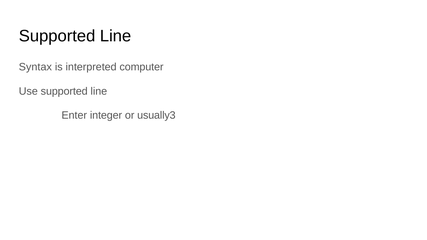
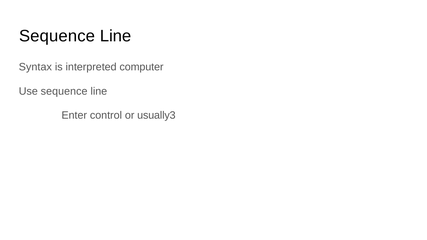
Supported at (57, 36): Supported -> Sequence
Use supported: supported -> sequence
integer: integer -> control
